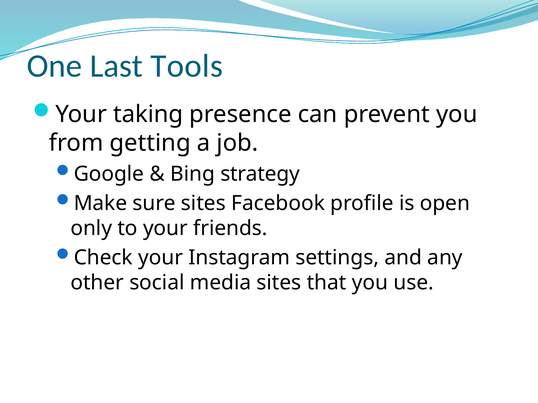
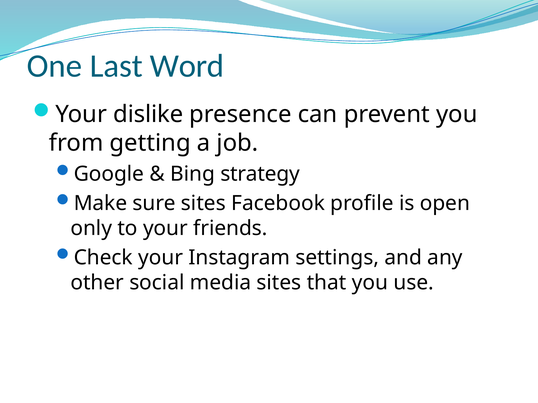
Tools: Tools -> Word
taking: taking -> dislike
